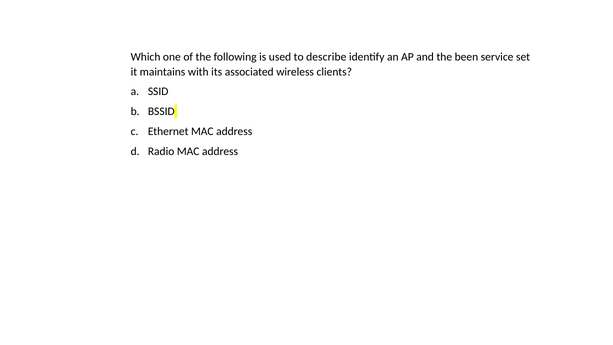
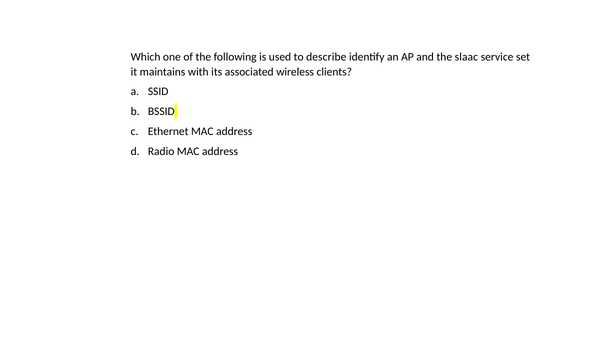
been: been -> slaac
